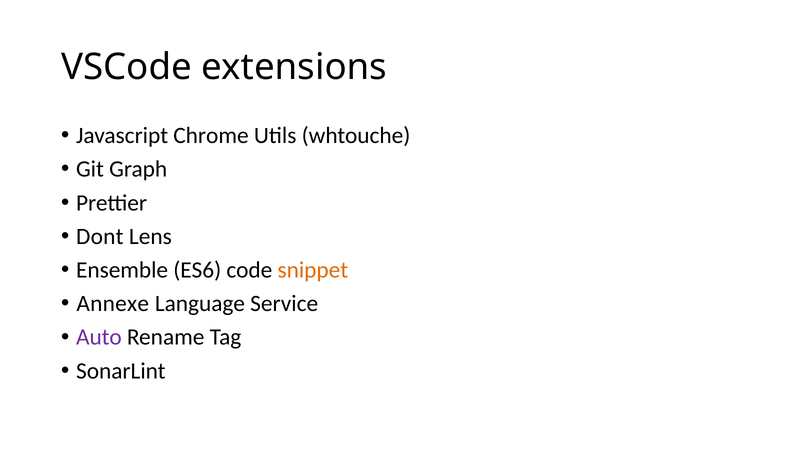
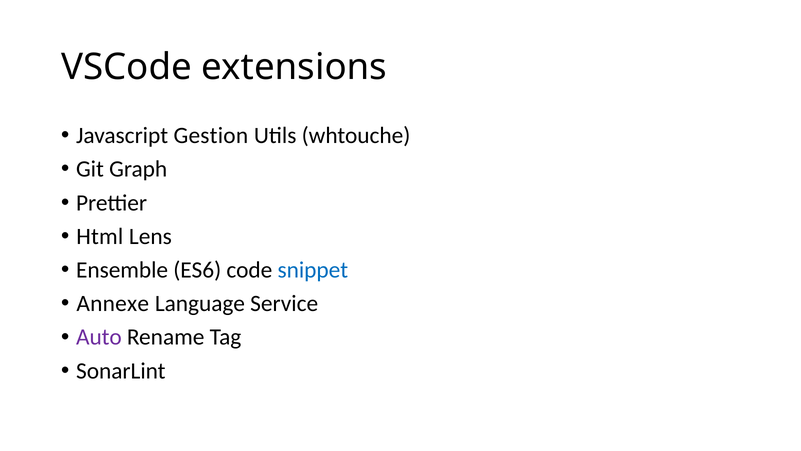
Chrome: Chrome -> Gestion
Dont: Dont -> Html
snippet colour: orange -> blue
